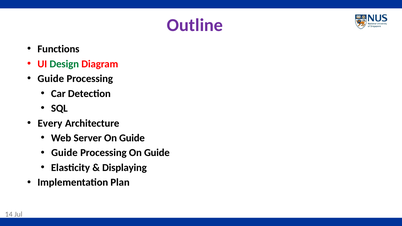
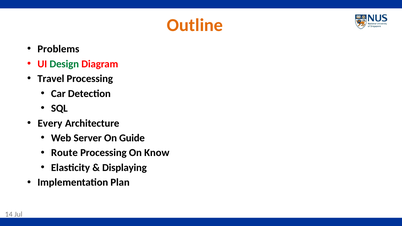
Outline colour: purple -> orange
Functions: Functions -> Problems
Guide at (51, 79): Guide -> Travel
Guide at (64, 153): Guide -> Route
Processing On Guide: Guide -> Know
